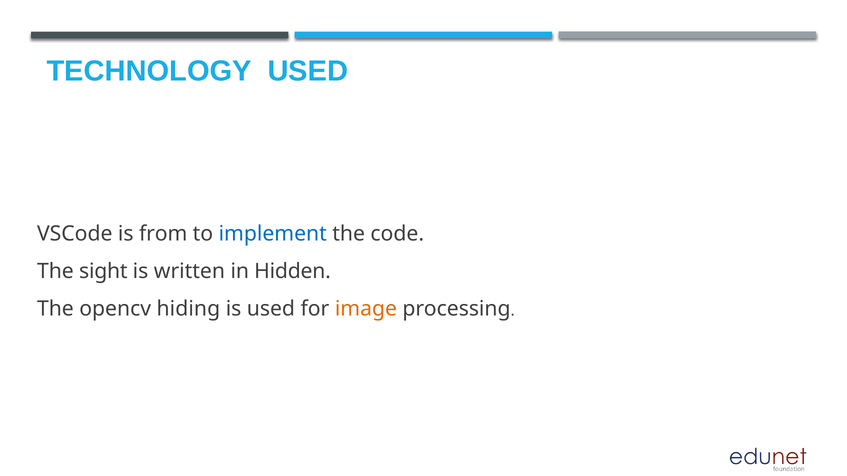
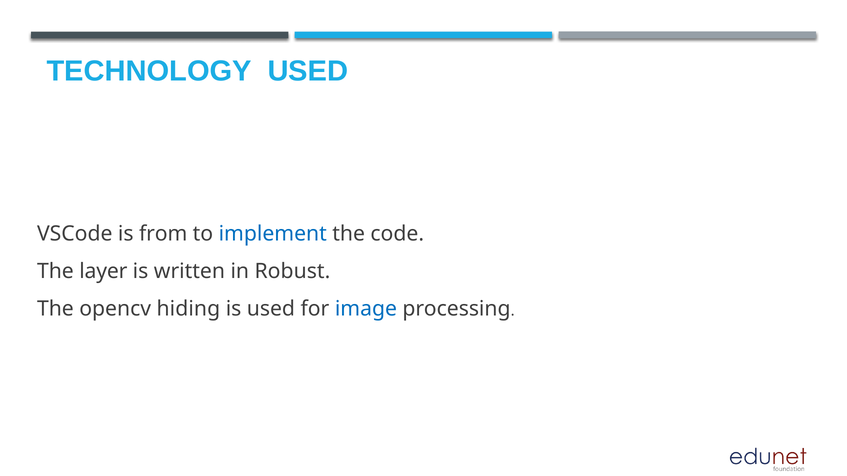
sight: sight -> layer
Hidden: Hidden -> Robust
image colour: orange -> blue
